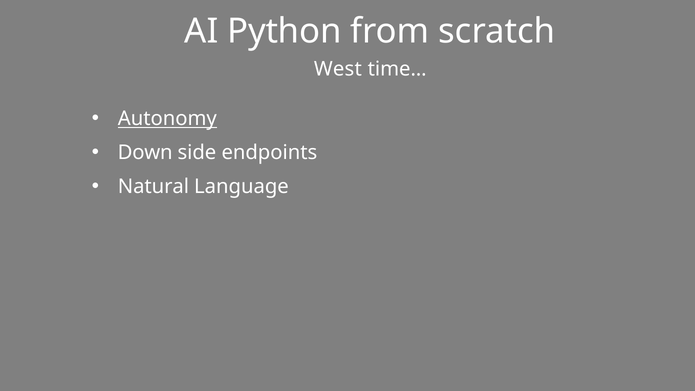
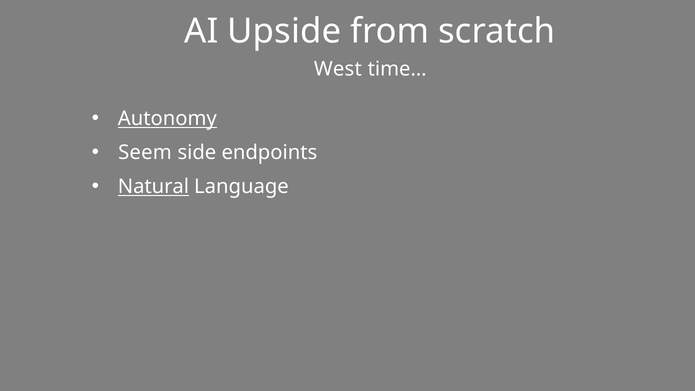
Python: Python -> Upside
Down: Down -> Seem
Natural underline: none -> present
